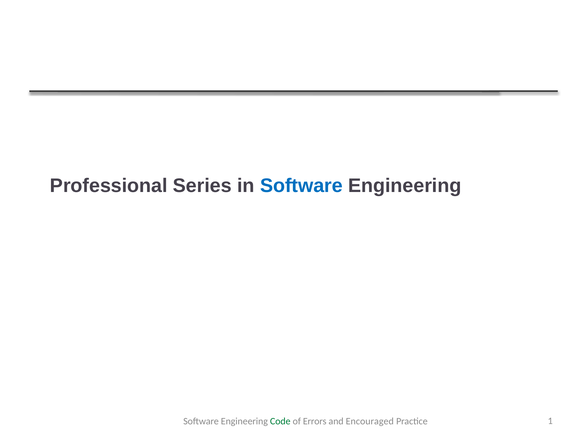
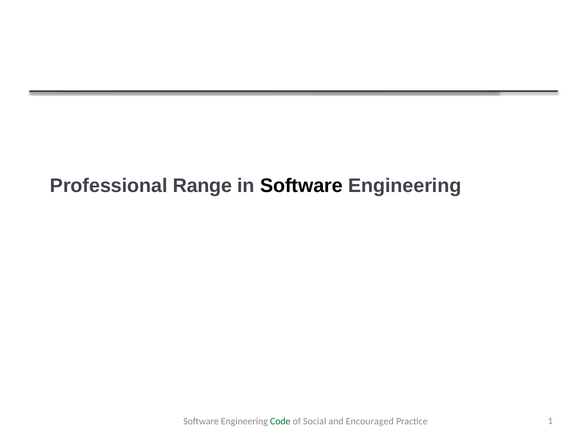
Series: Series -> Range
Software at (301, 186) colour: blue -> black
Errors: Errors -> Social
